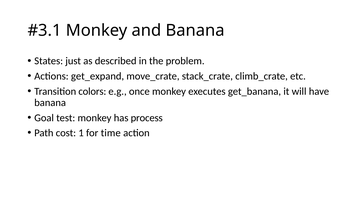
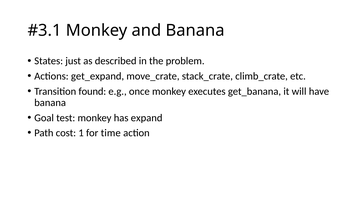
colors: colors -> found
process: process -> expand
